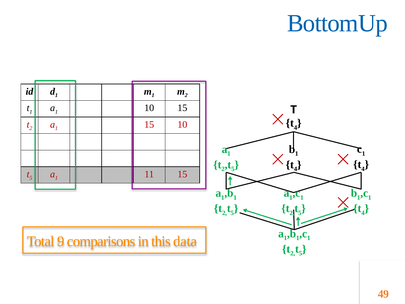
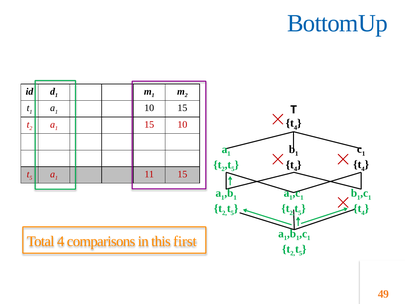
Total 9: 9 -> 4
data: data -> first
